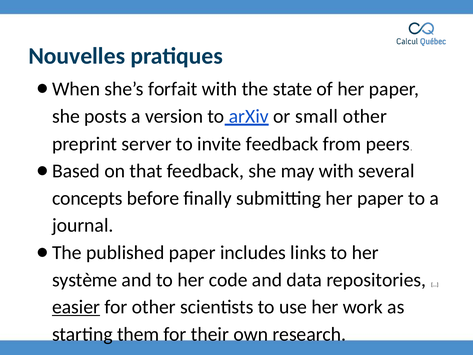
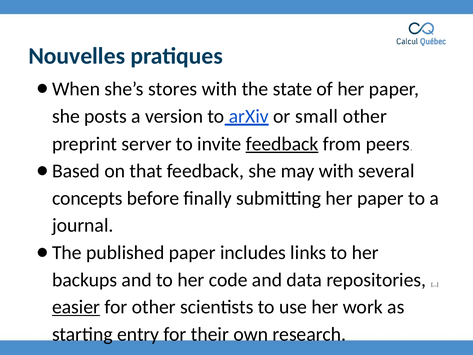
forfait: forfait -> stores
feedback at (282, 144) underline: none -> present
système: système -> backups
them: them -> entry
